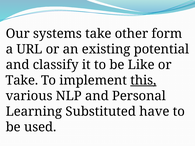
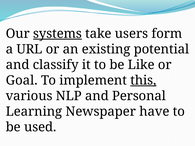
systems underline: none -> present
other: other -> users
Take at (22, 80): Take -> Goal
Substituted: Substituted -> Newspaper
